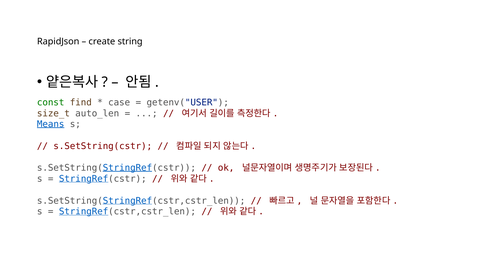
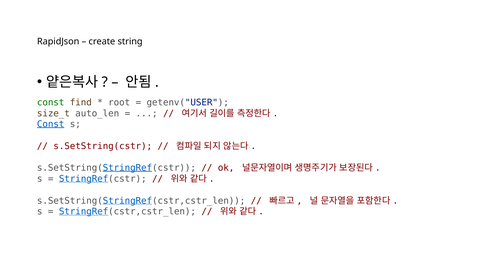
case: case -> root
Means at (51, 124): Means -> Const
